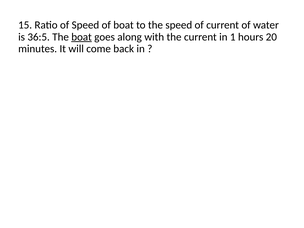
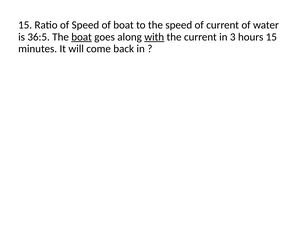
with underline: none -> present
1: 1 -> 3
hours 20: 20 -> 15
